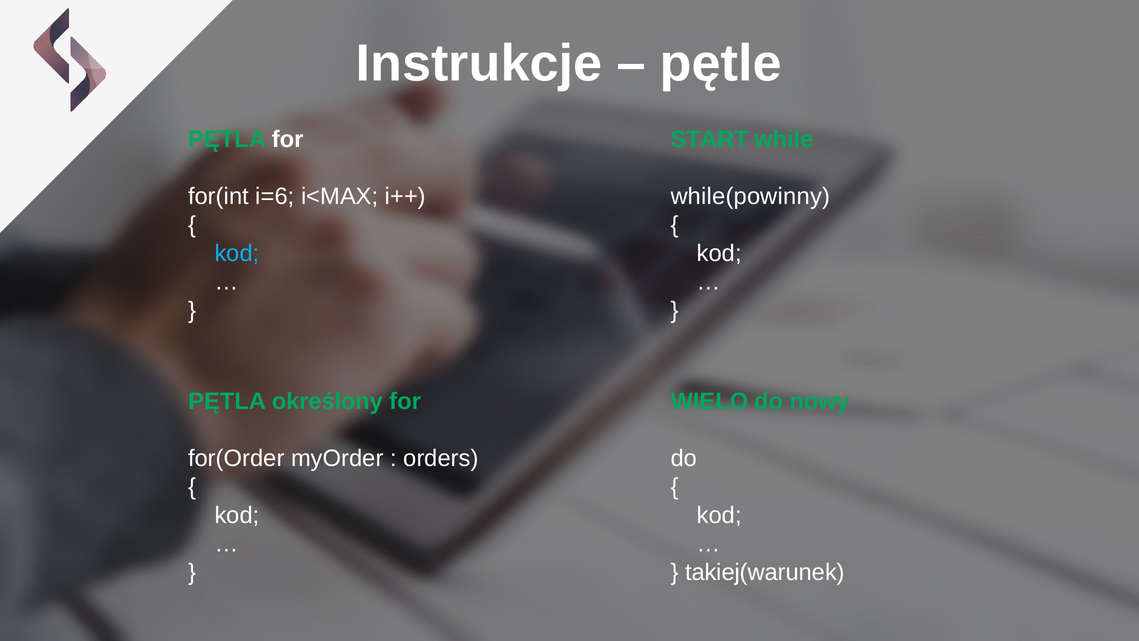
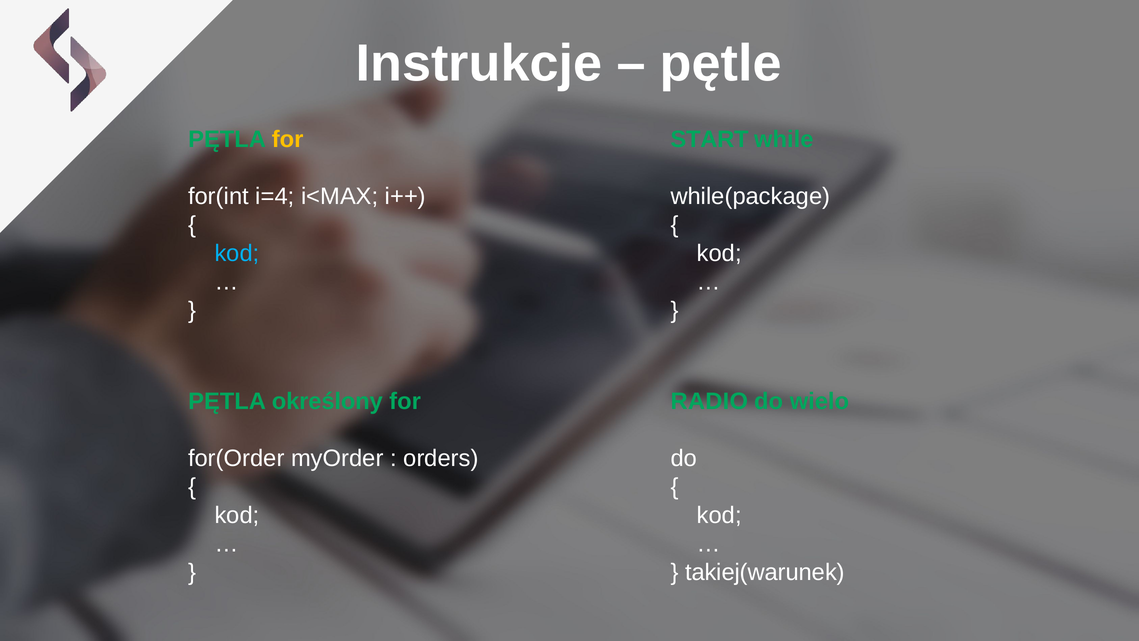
for at (288, 139) colour: white -> yellow
i=6: i=6 -> i=4
while(powinny: while(powinny -> while(package
WIELO: WIELO -> RADIO
nowy: nowy -> wielo
